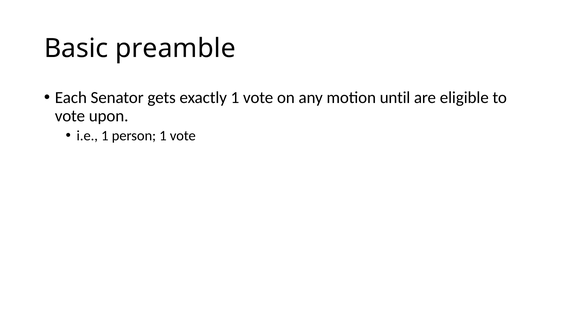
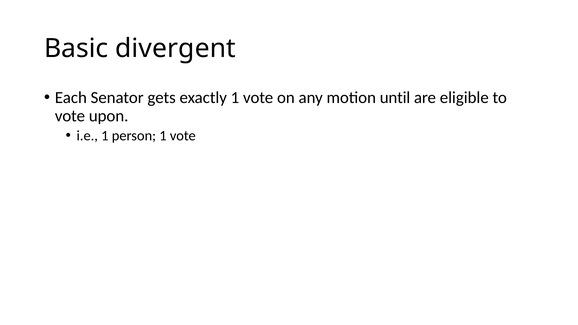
preamble: preamble -> divergent
